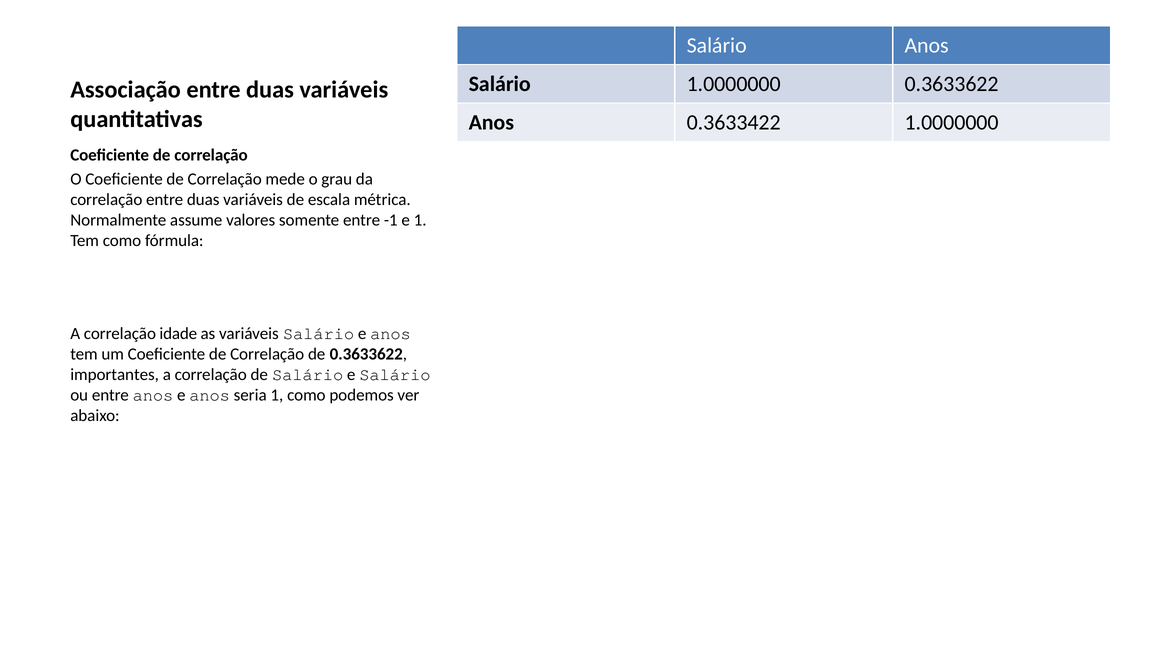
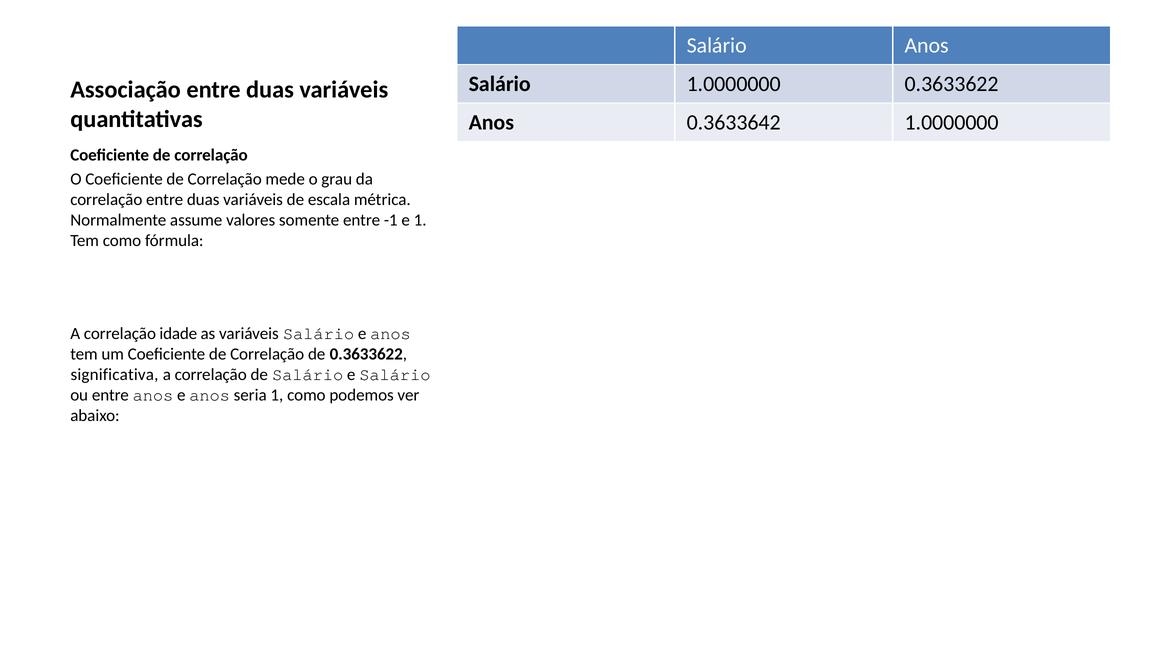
0.3633422: 0.3633422 -> 0.3633642
importantes: importantes -> significativa
